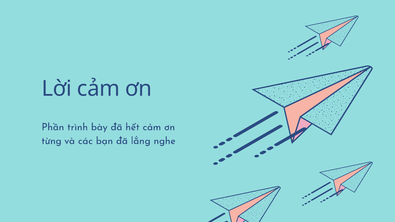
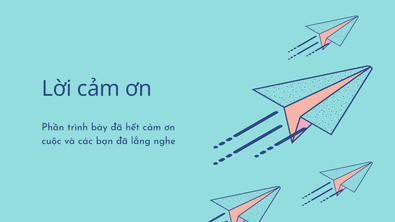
từng: từng -> cuộc
